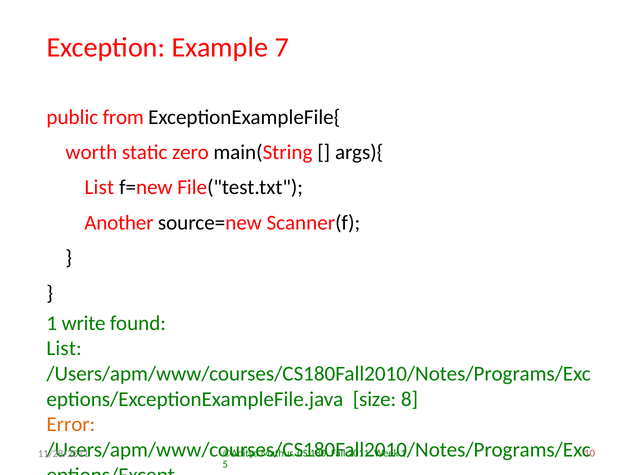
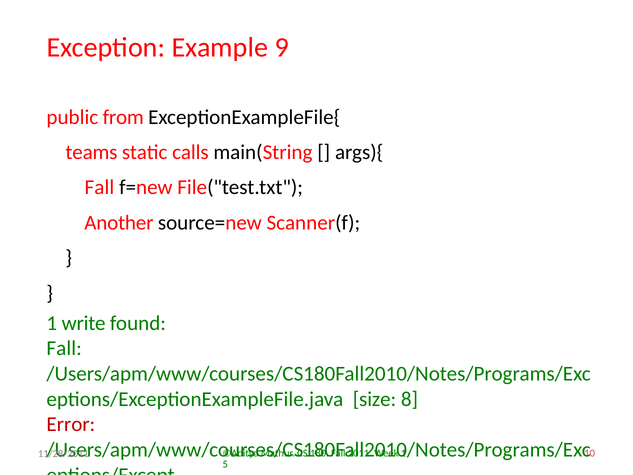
7: 7 -> 9
worth: worth -> teams
zero: zero -> calls
List at (99, 187): List -> Fall
List at (64, 348): List -> Fall
Error colour: orange -> red
